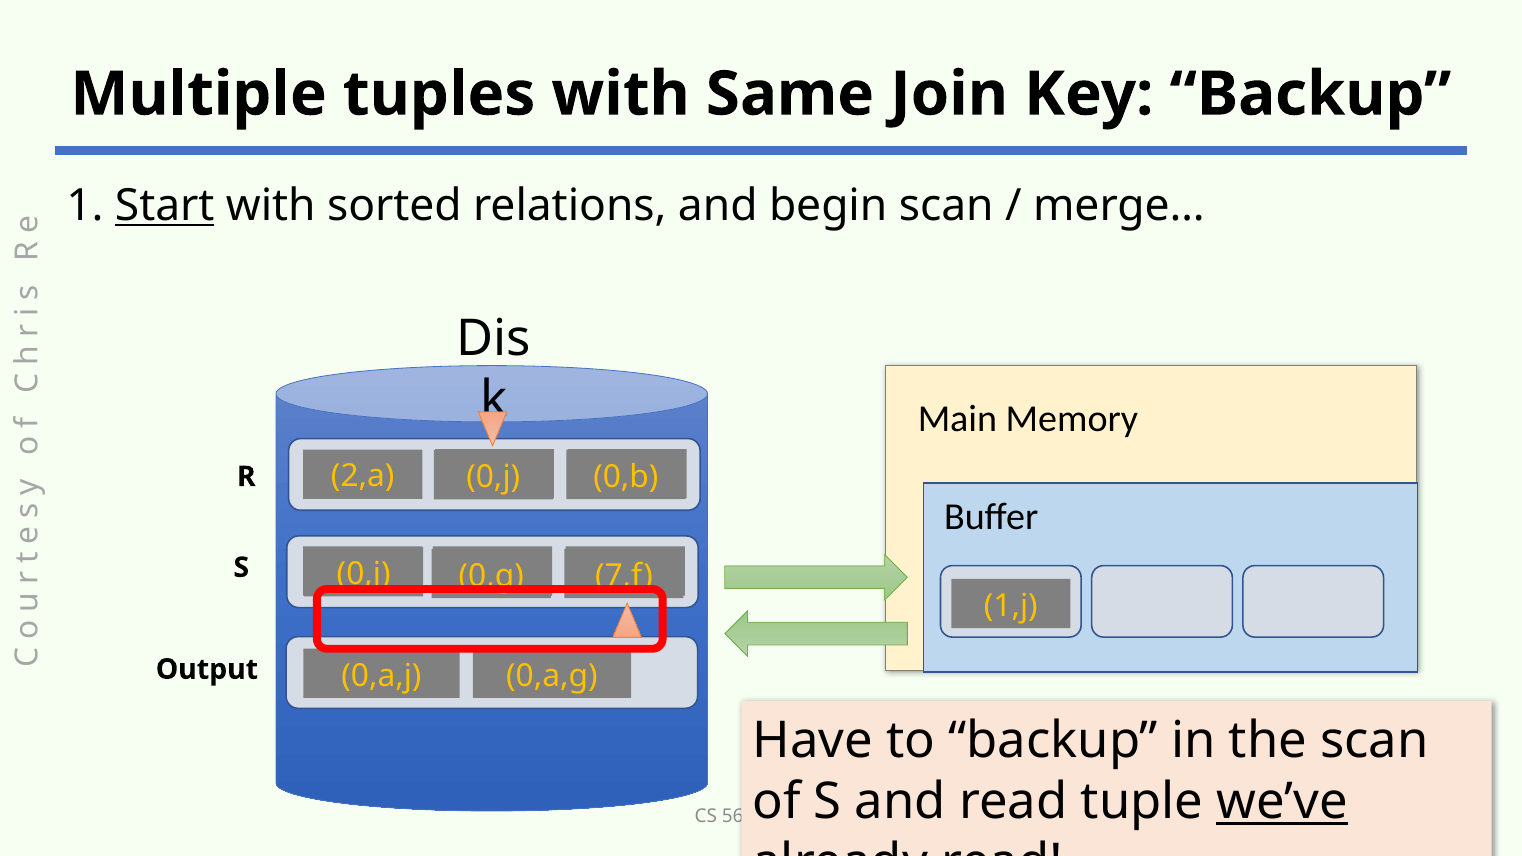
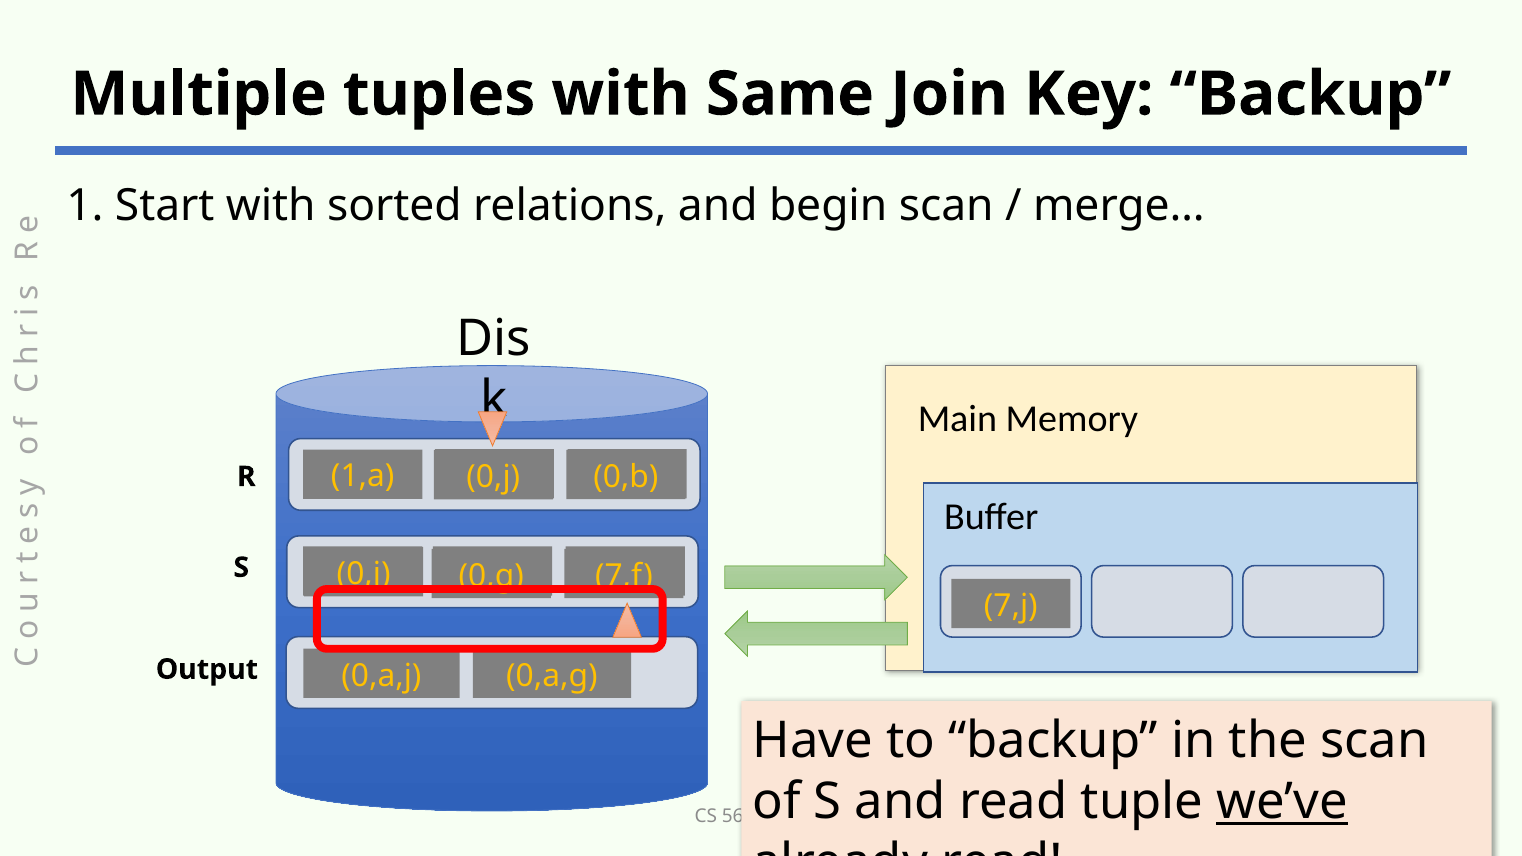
Start underline: present -> none
2,a: 2,a -> 1,a
1,j: 1,j -> 7,j
